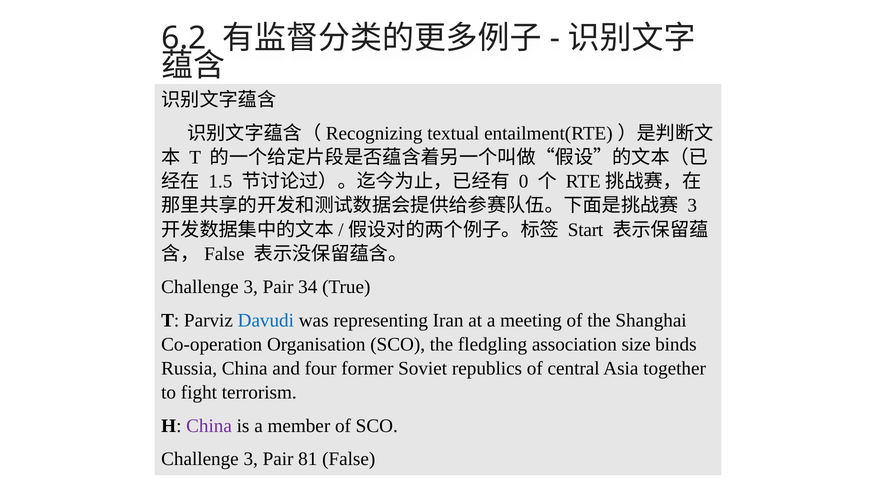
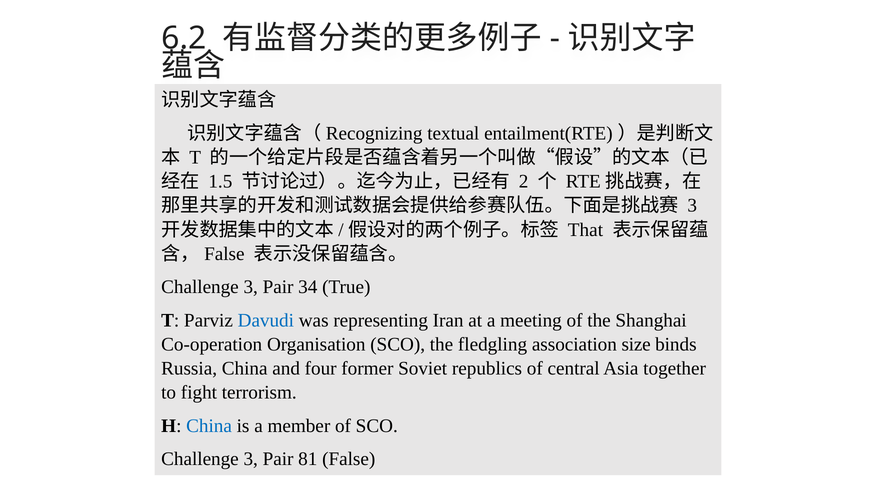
0: 0 -> 2
Start: Start -> That
China at (209, 426) colour: purple -> blue
